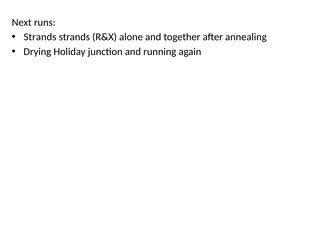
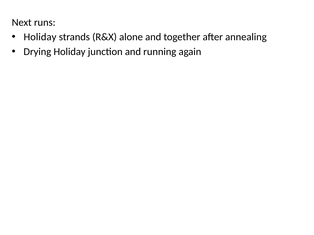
Strands at (40, 37): Strands -> Holiday
